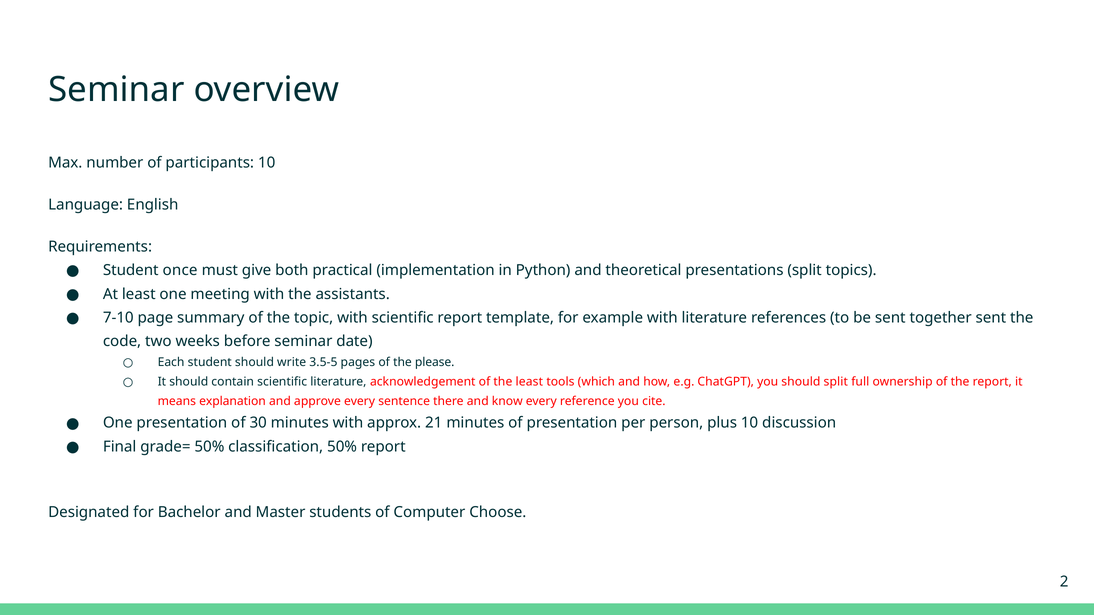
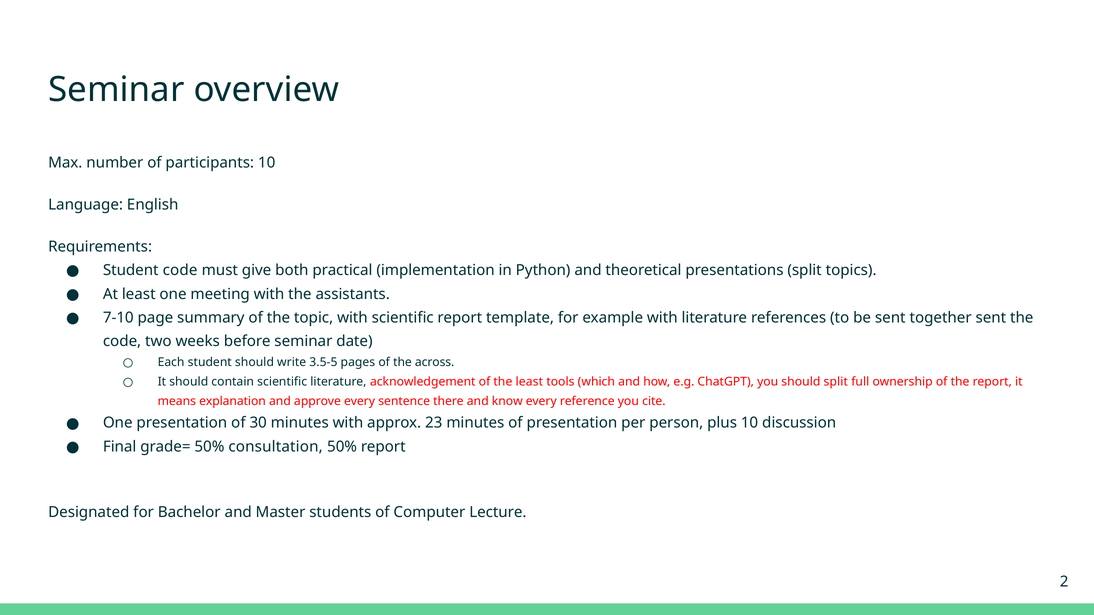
Student once: once -> code
please: please -> across
21: 21 -> 23
classification: classification -> consultation
Choose: Choose -> Lecture
